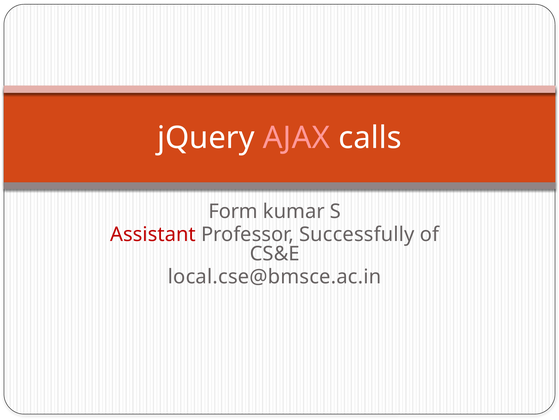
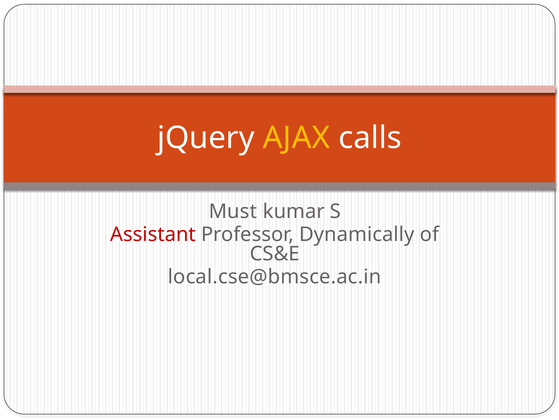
AJAX colour: pink -> yellow
Form: Form -> Must
Successfully: Successfully -> Dynamically
